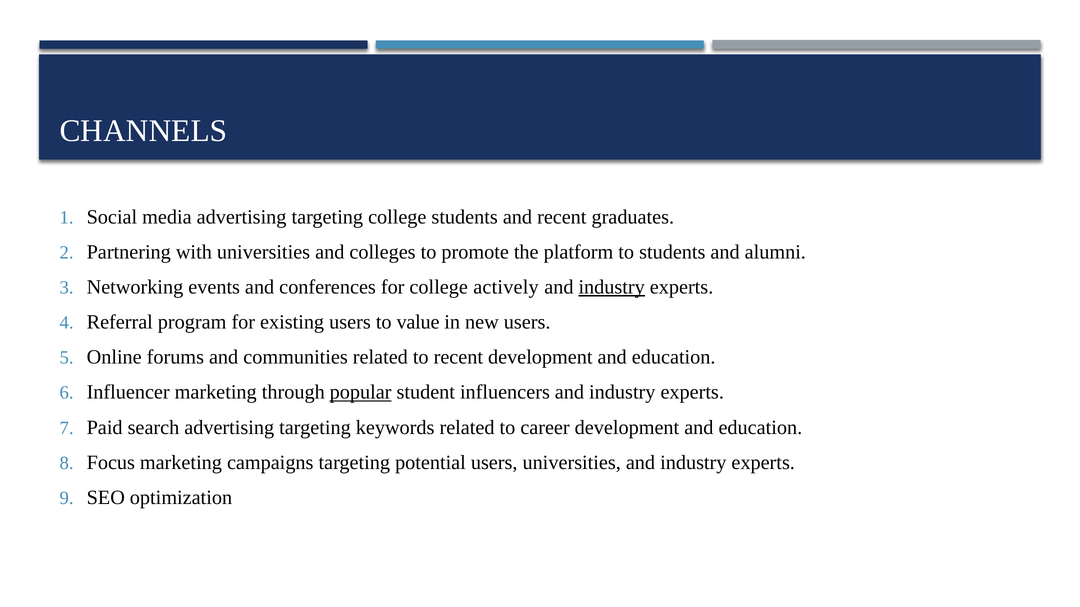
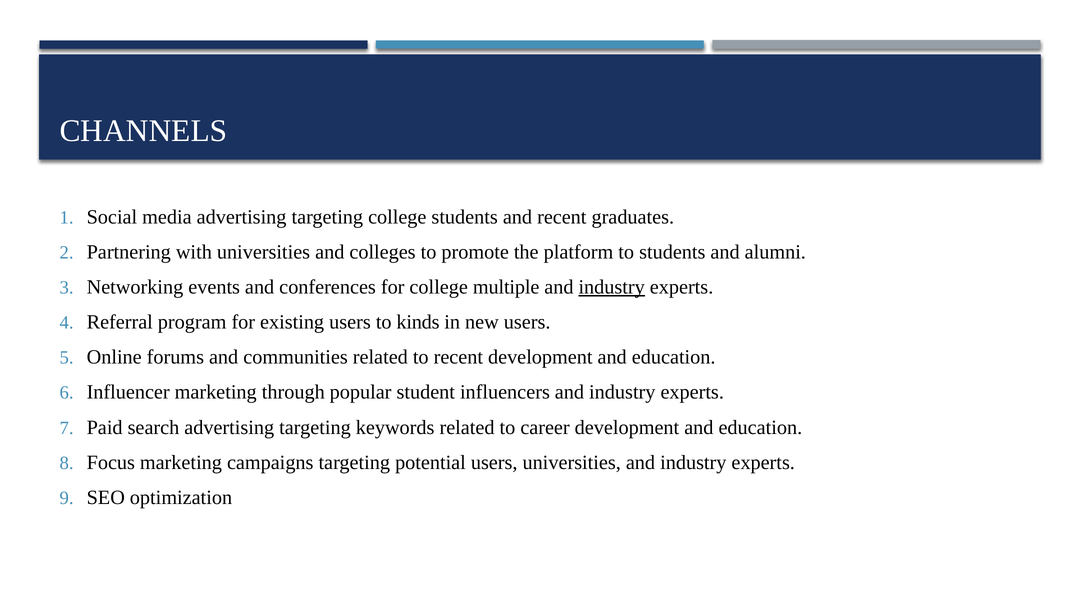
actively: actively -> multiple
value: value -> kinds
popular underline: present -> none
